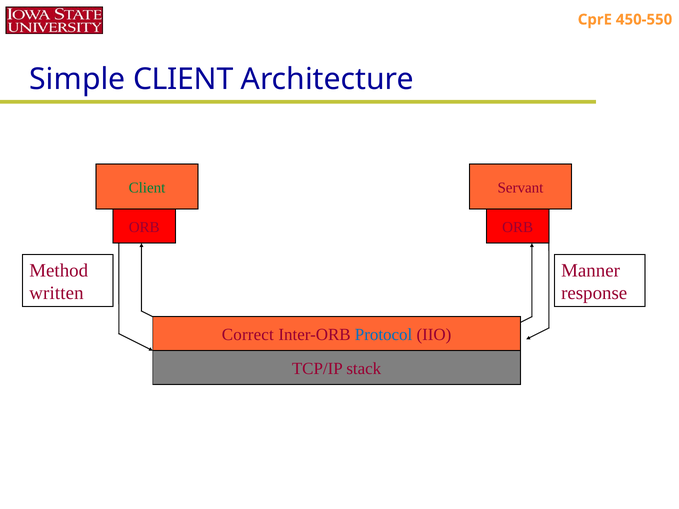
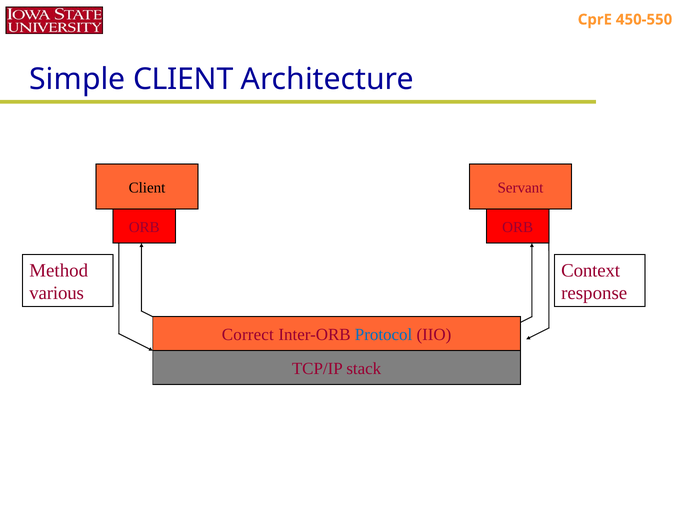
Client at (147, 188) colour: green -> black
Manner: Manner -> Context
written: written -> various
